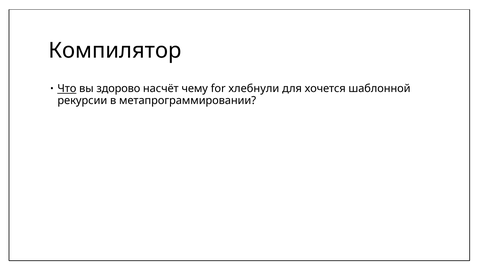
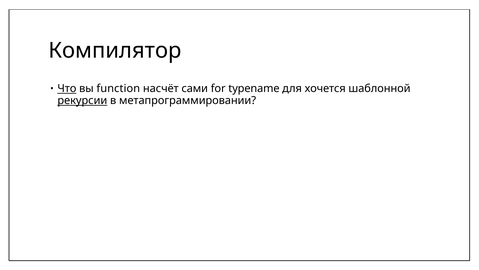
здорово: здорово -> function
чему: чему -> сами
хлебнули: хлебнули -> typename
рекурсии underline: none -> present
